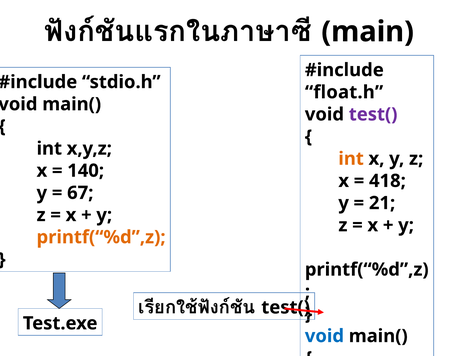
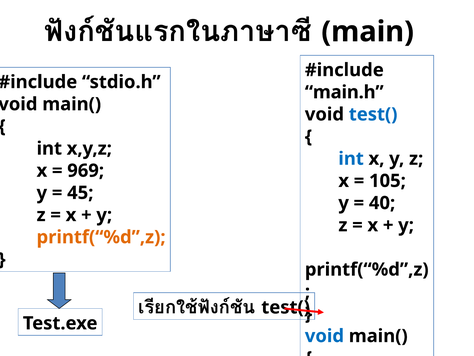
float.h: float.h -> main.h
test( at (373, 114) colour: purple -> blue
int at (351, 158) colour: orange -> blue
140: 140 -> 969
418: 418 -> 105
67: 67 -> 45
21: 21 -> 40
